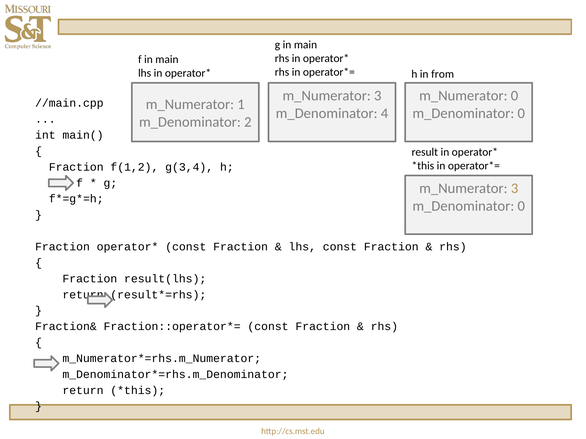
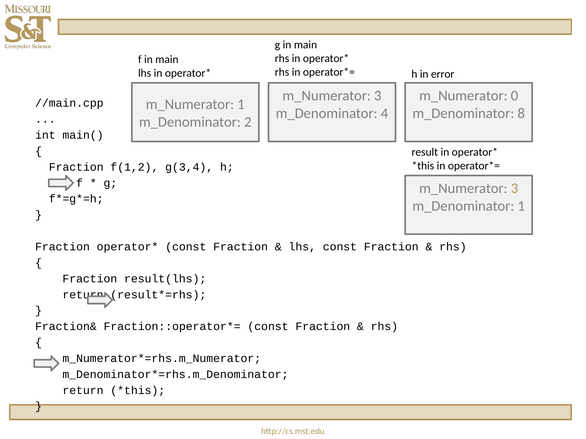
from: from -> error
0 at (521, 113): 0 -> 8
0 at (521, 206): 0 -> 1
